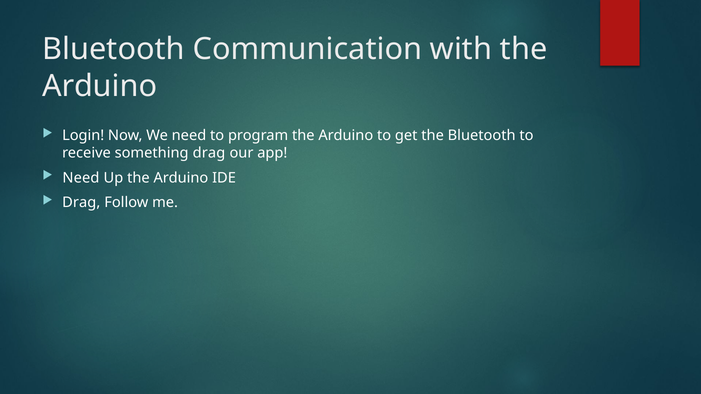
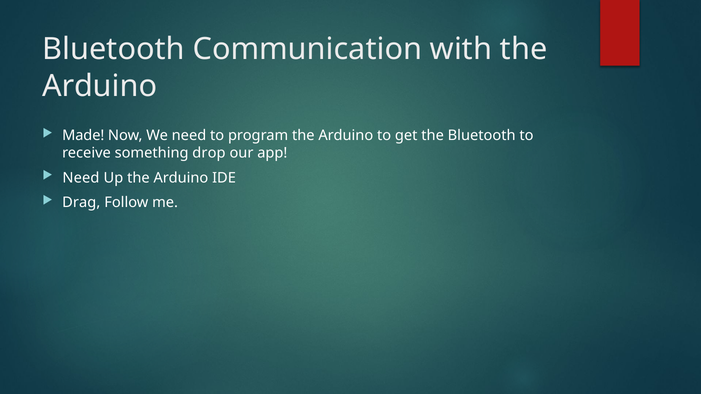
Login: Login -> Made
something drag: drag -> drop
